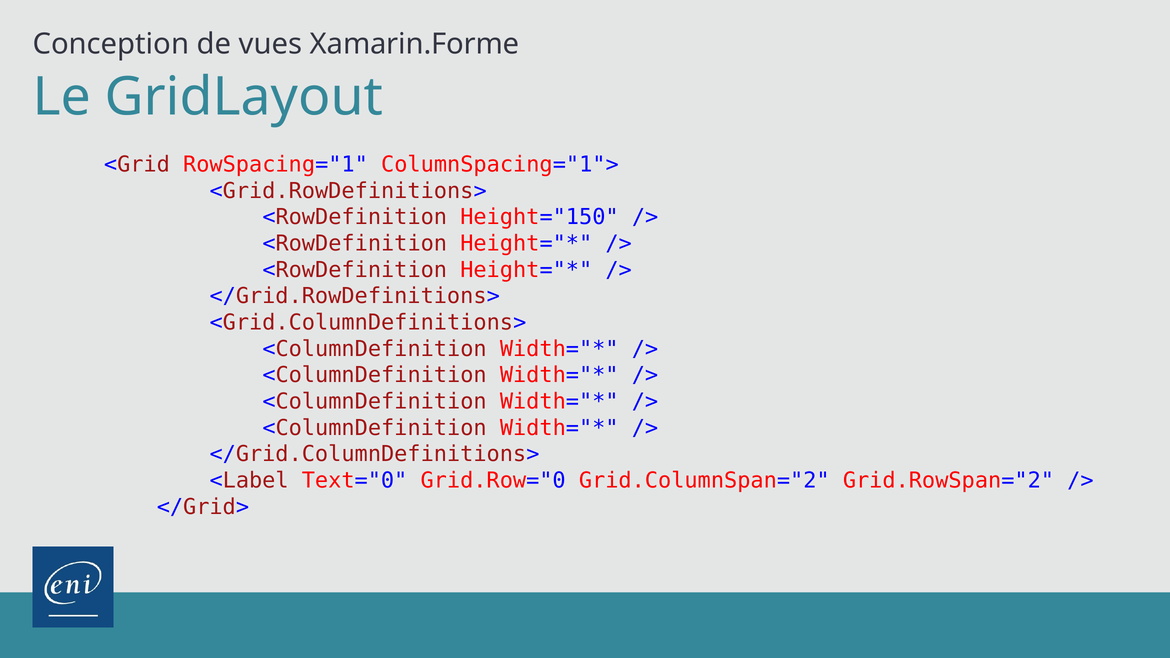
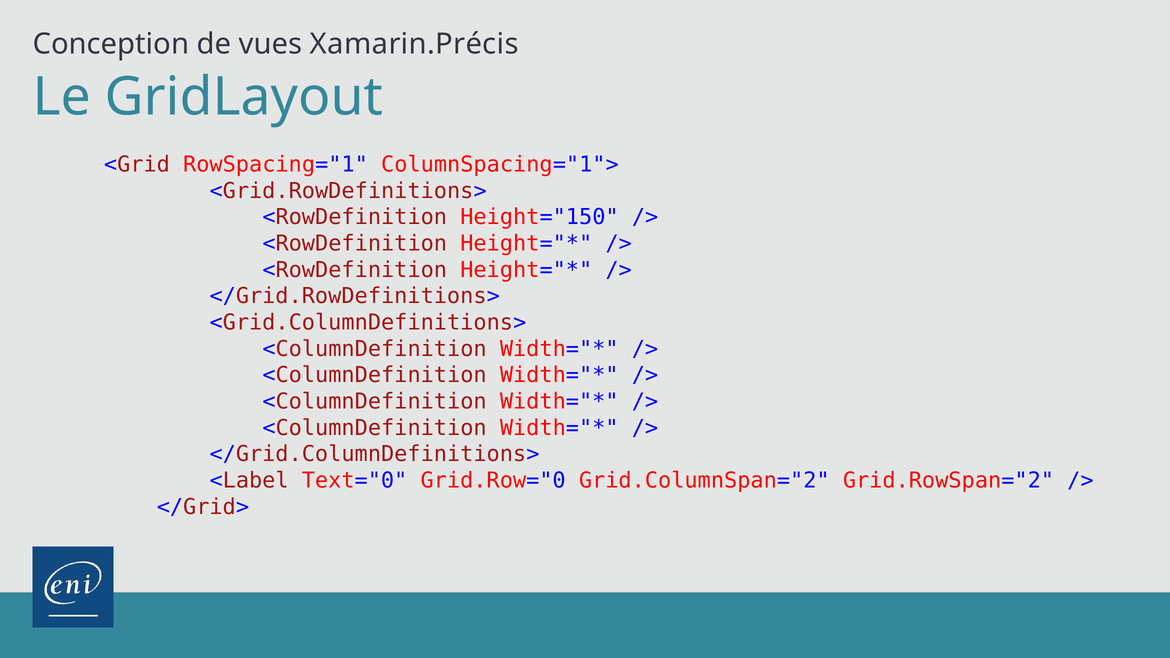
Xamarin.Forme: Xamarin.Forme -> Xamarin.Précis
